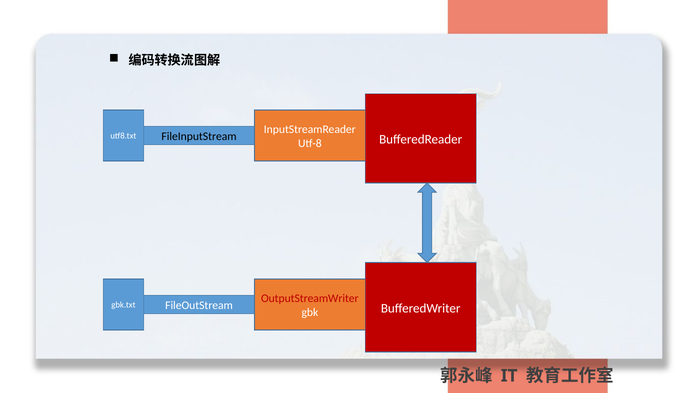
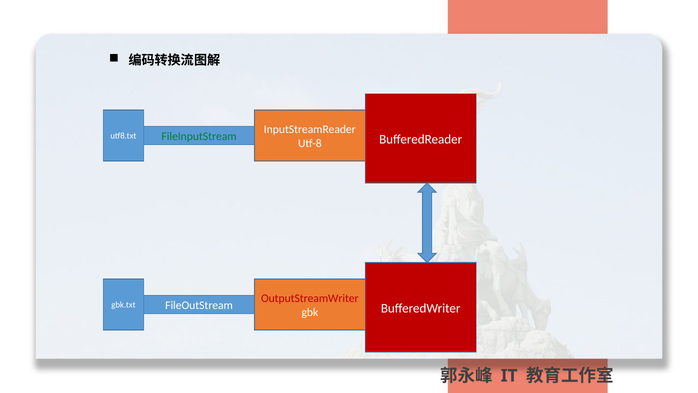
FileInputStream colour: black -> green
